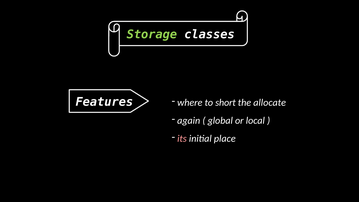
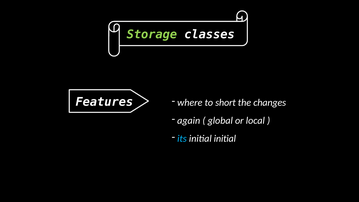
allocate: allocate -> changes
its colour: pink -> light blue
initial place: place -> initial
